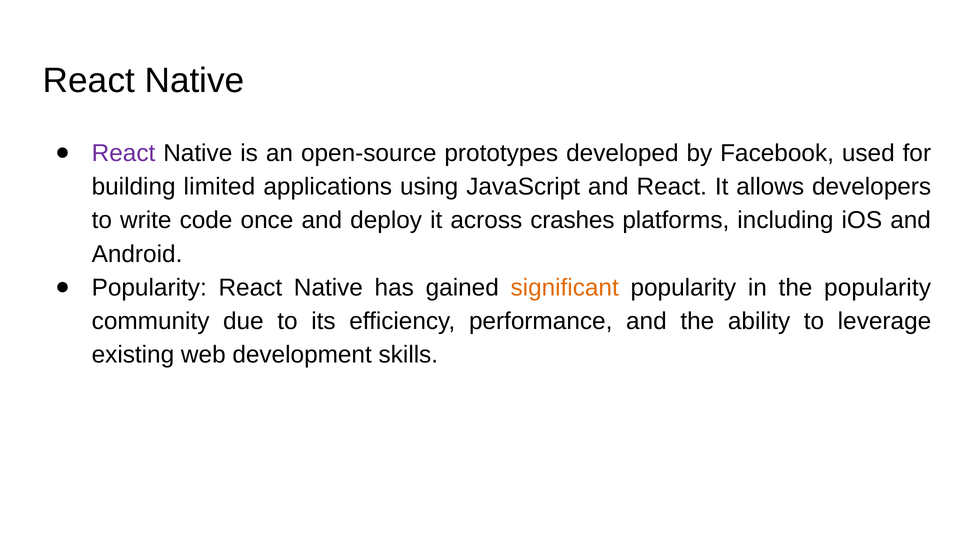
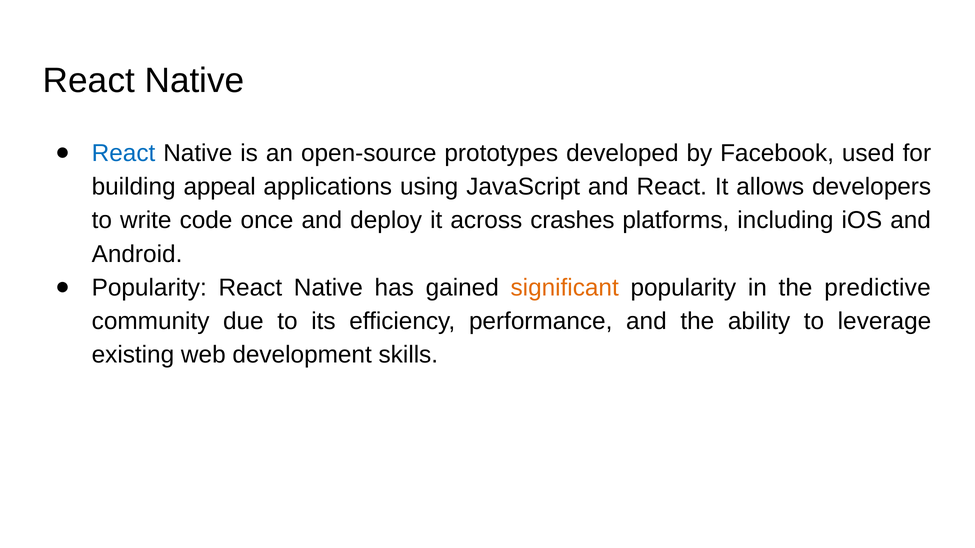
React at (124, 153) colour: purple -> blue
limited: limited -> appeal
the popularity: popularity -> predictive
